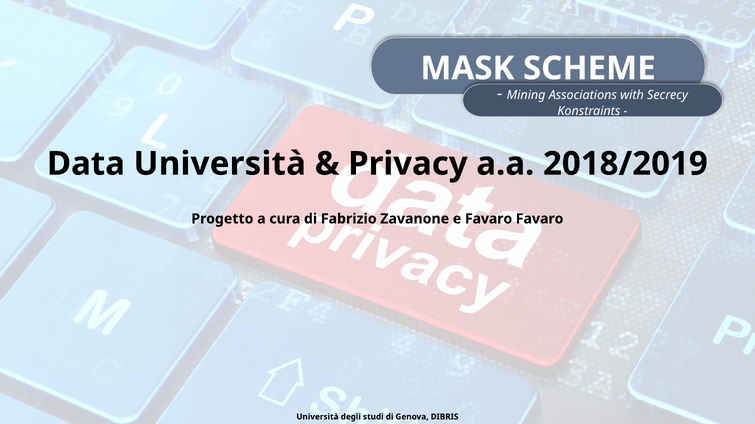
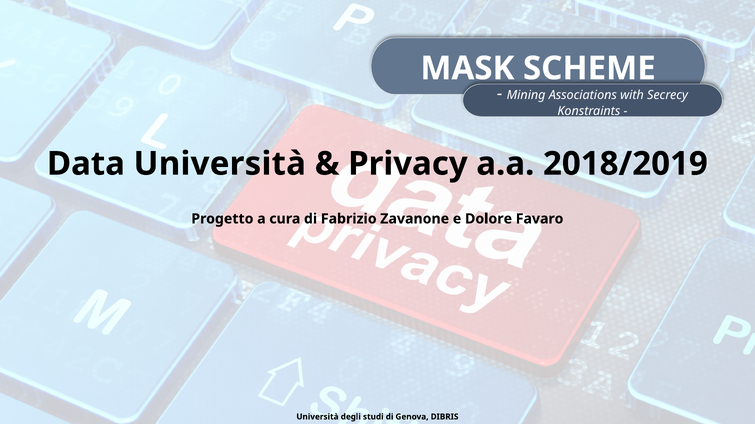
e Favaro: Favaro -> Dolore
